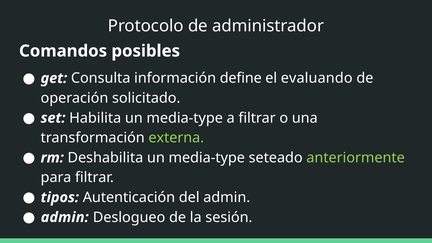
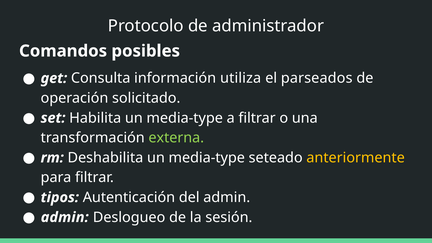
define: define -> utiliza
evaluando: evaluando -> parseados
anteriormente colour: light green -> yellow
